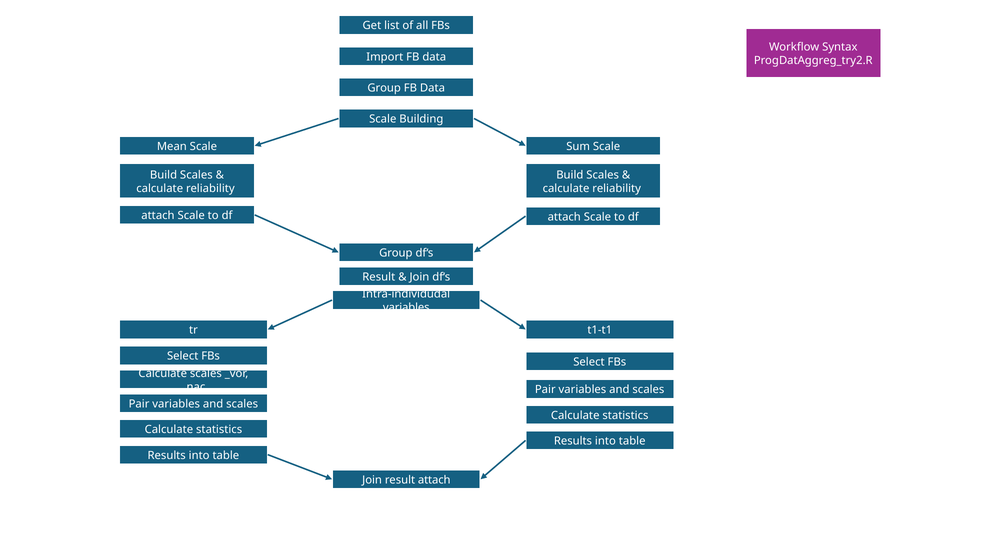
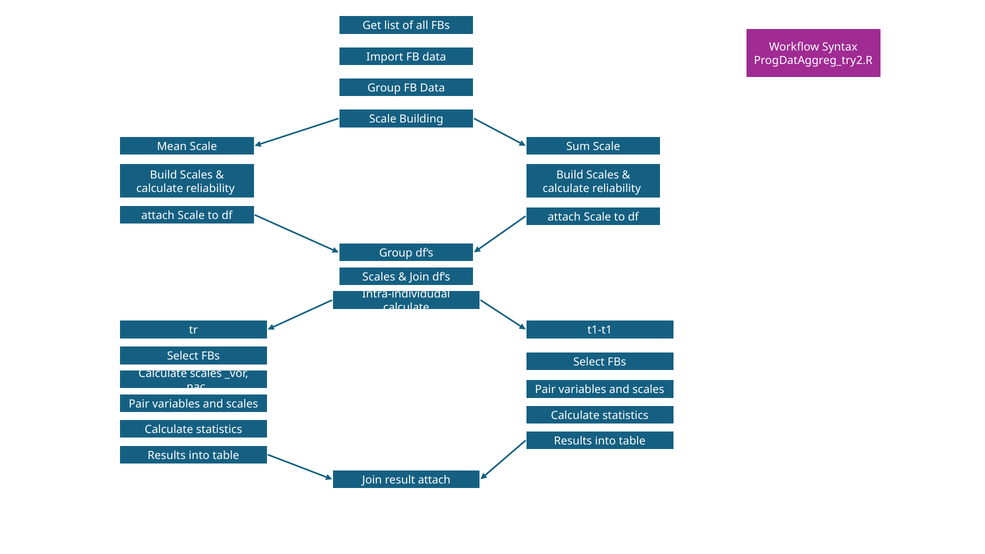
Result at (379, 277): Result -> Scales
variables at (406, 308): variables -> calculate
